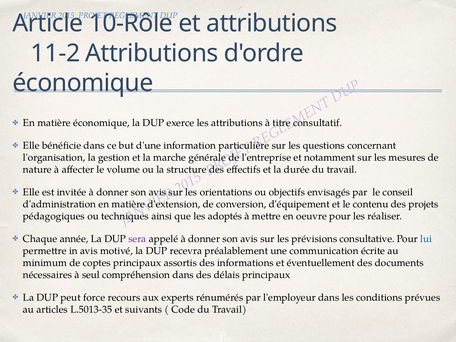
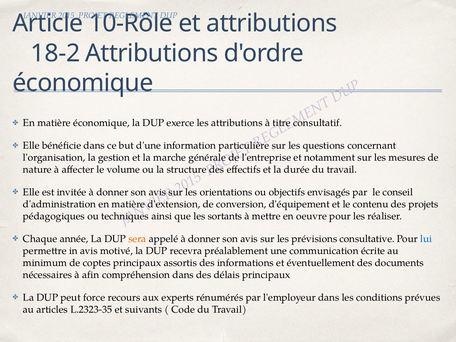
11-2: 11-2 -> 18-2
adoptés: adoptés -> sortants
sera colour: purple -> orange
seul: seul -> afin
L.5013-35: L.5013-35 -> L.2323-35
